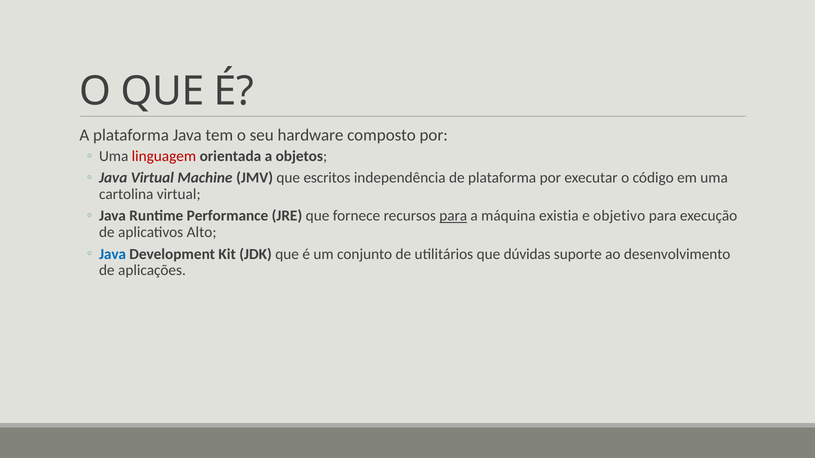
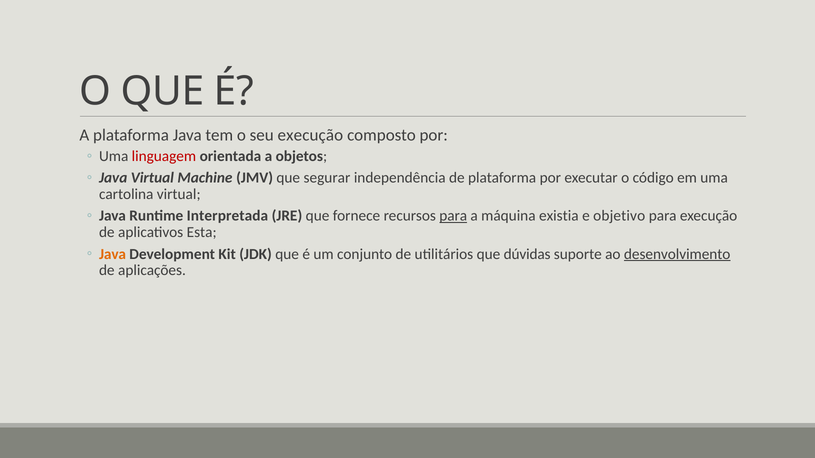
seu hardware: hardware -> execução
escritos: escritos -> segurar
Performance: Performance -> Interpretada
Alto: Alto -> Esta
Java at (113, 254) colour: blue -> orange
desenvolvimento underline: none -> present
